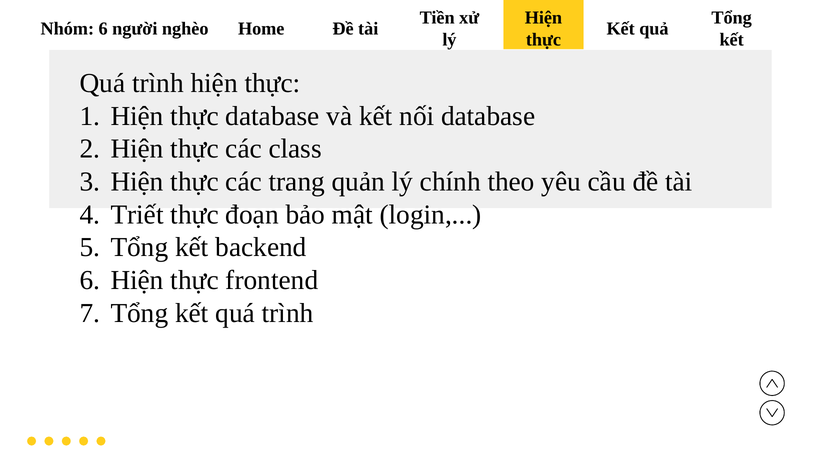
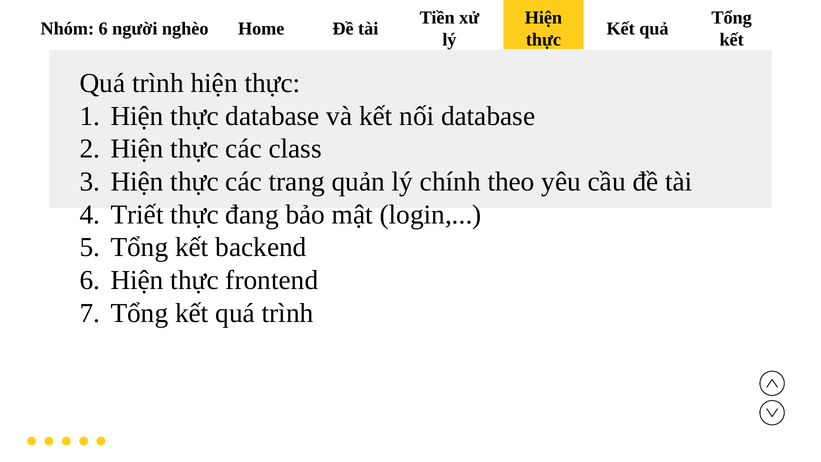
đoạn: đoạn -> đang
